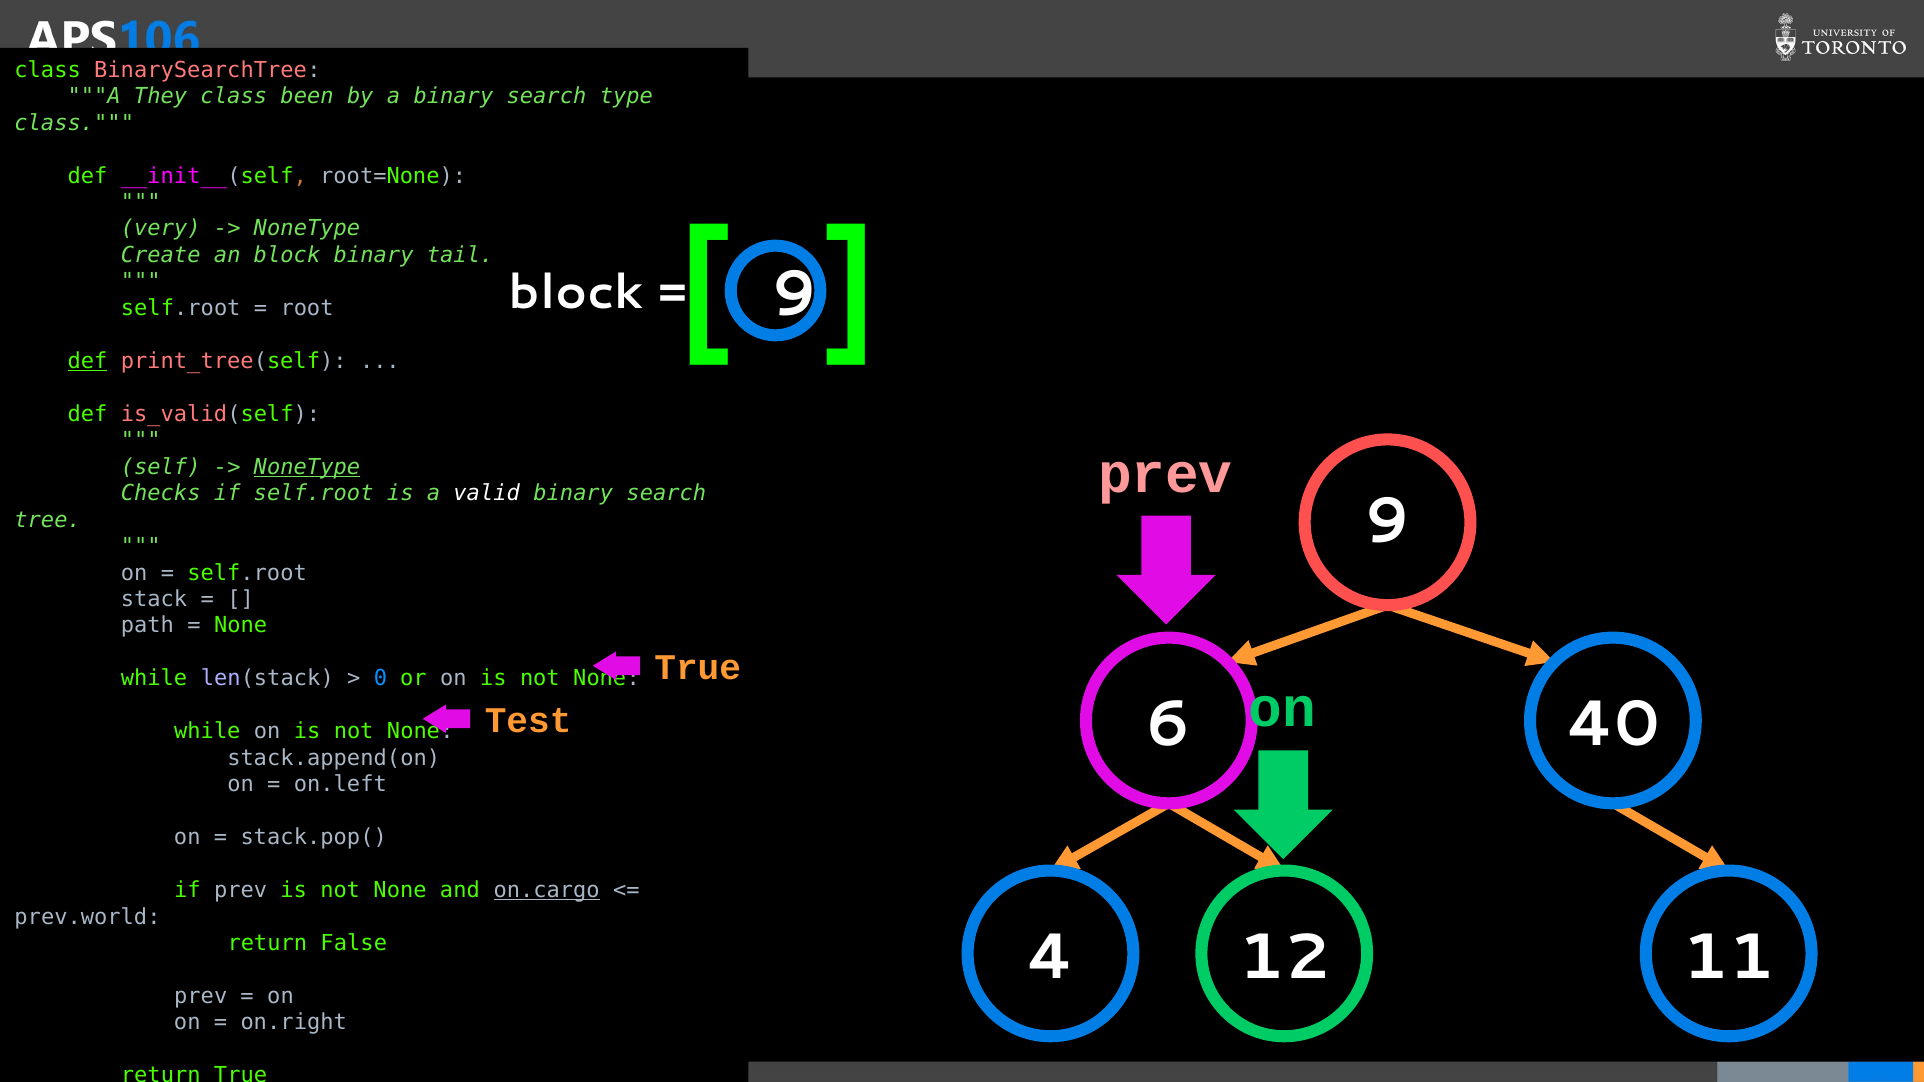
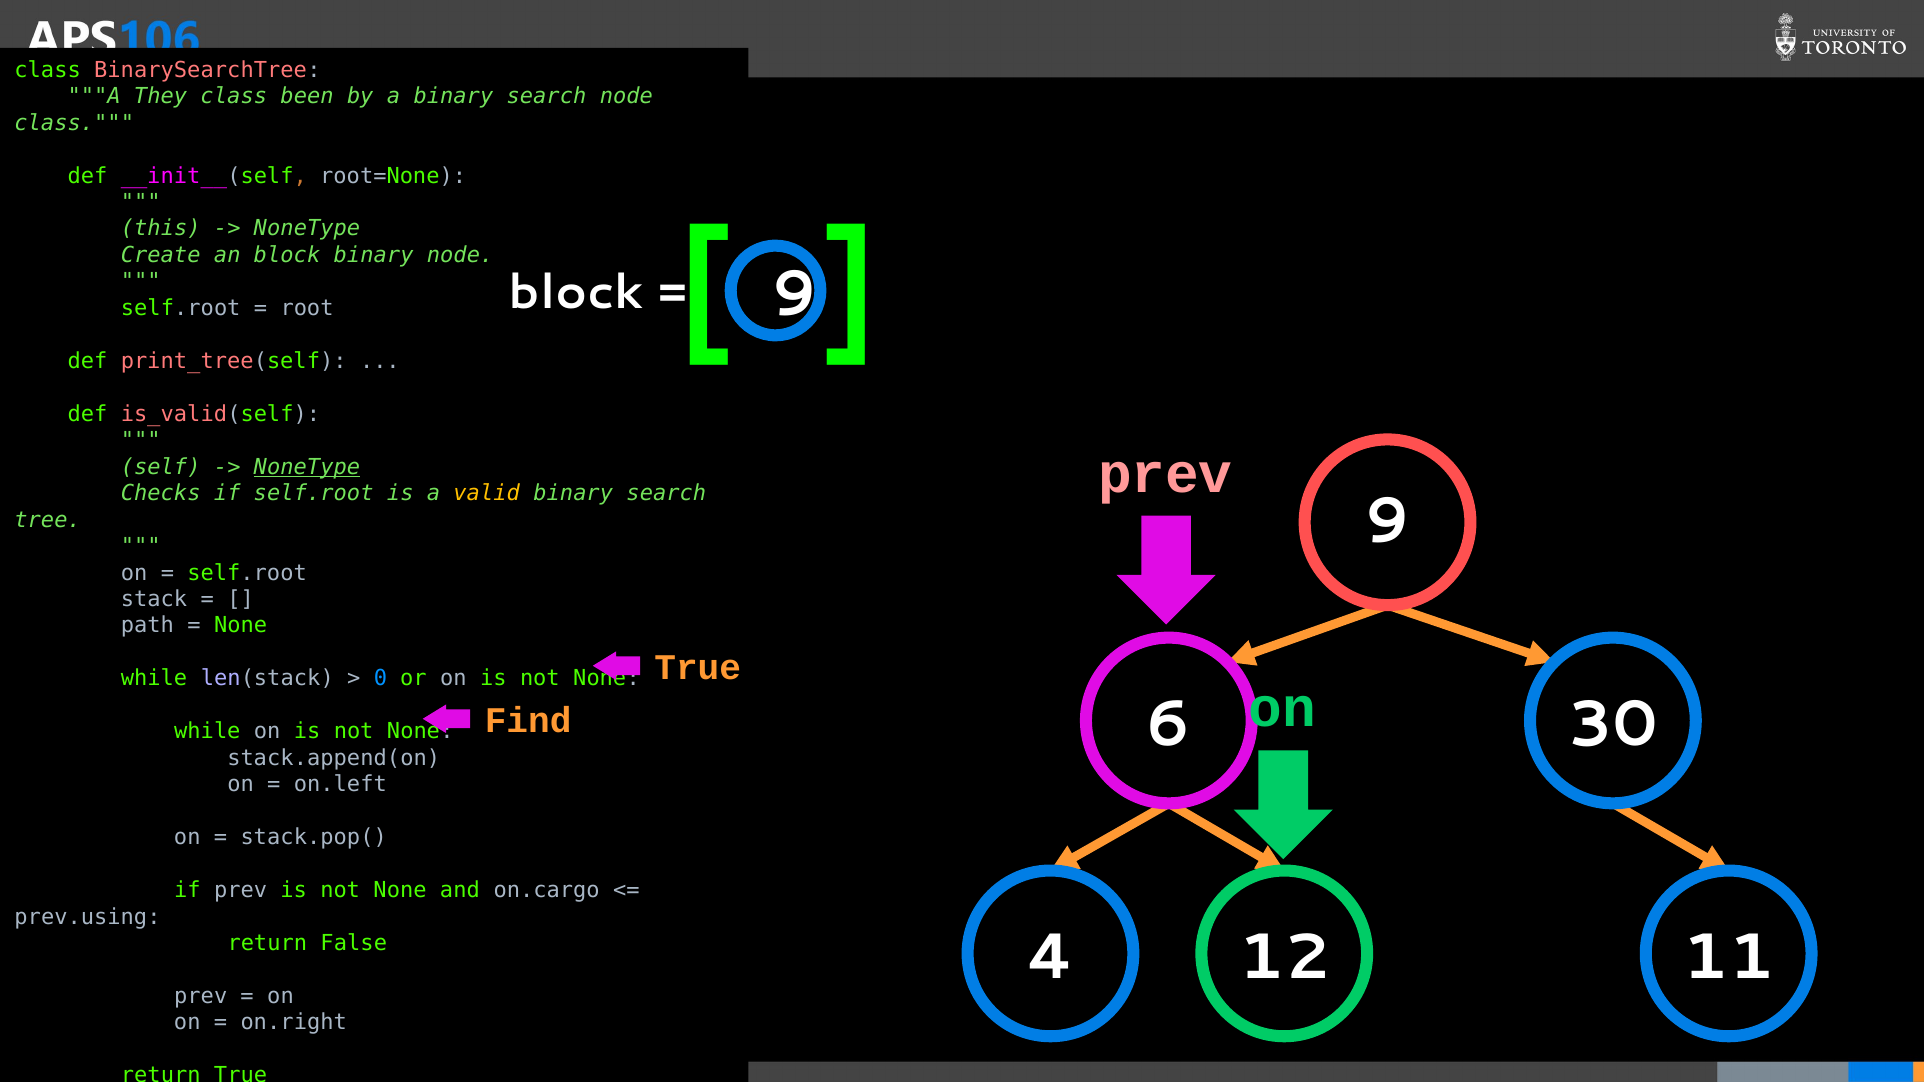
search type: type -> node
very: very -> this
binary tail: tail -> node
def at (87, 361) underline: present -> none
valid colour: white -> yellow
40: 40 -> 30
Test: Test -> Find
on.cargo underline: present -> none
prev.world: prev.world -> prev.using
